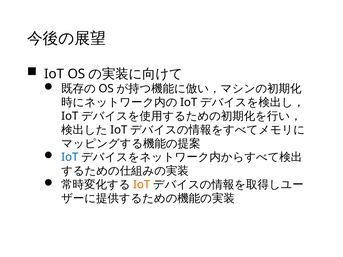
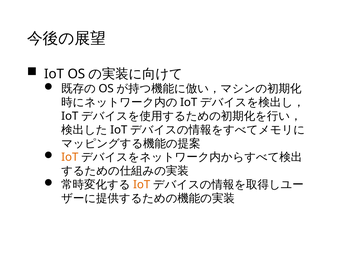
IoT at (70, 157) colour: blue -> orange
